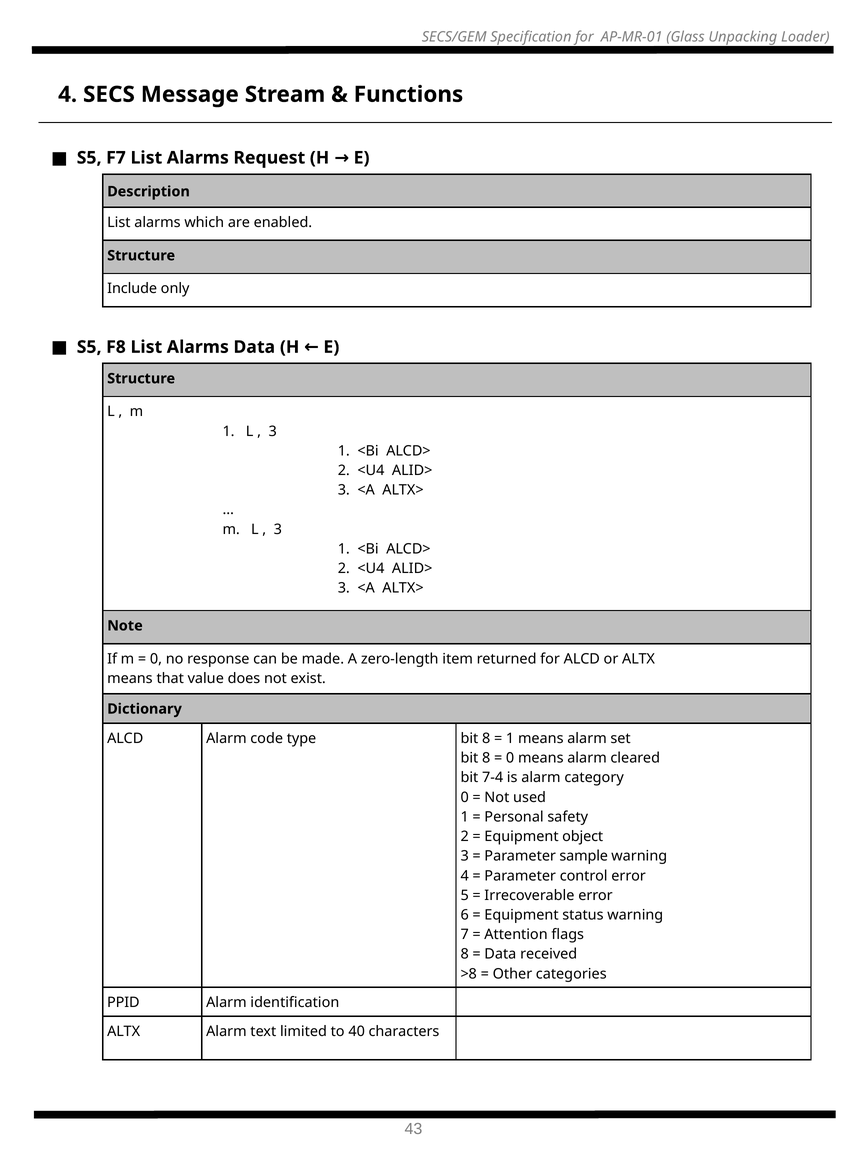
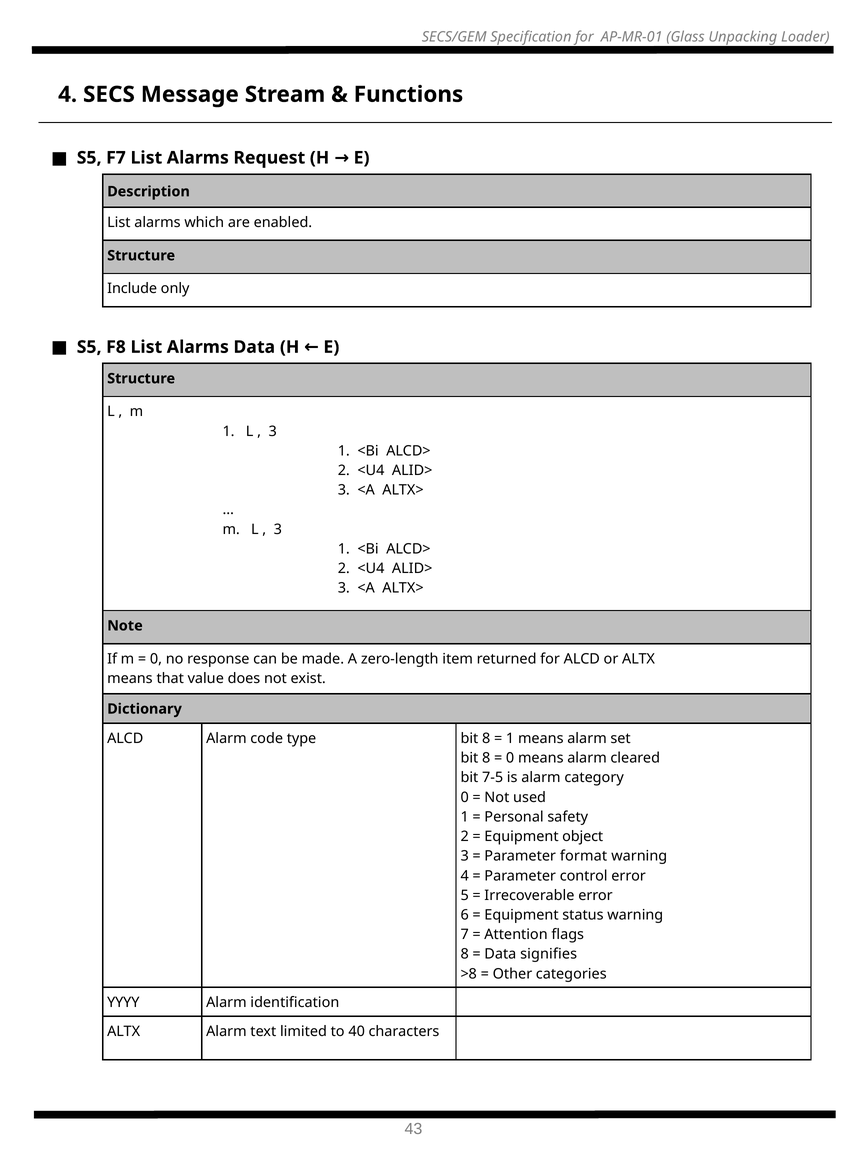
7-4: 7-4 -> 7-5
sample: sample -> format
received: received -> signifies
PPID: PPID -> YYYY
